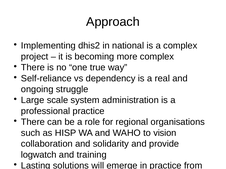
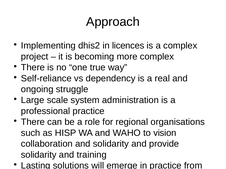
national: national -> licences
logwatch at (39, 155): logwatch -> solidarity
